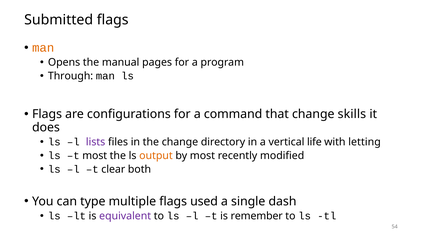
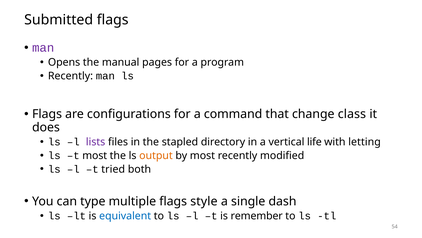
man at (43, 48) colour: orange -> purple
Through at (71, 76): Through -> Recently
skills: skills -> class
the change: change -> stapled
clear: clear -> tried
used: used -> style
equivalent colour: purple -> blue
